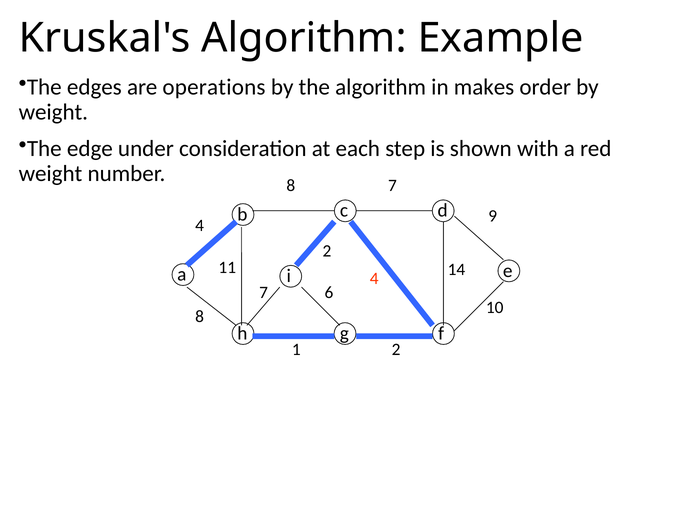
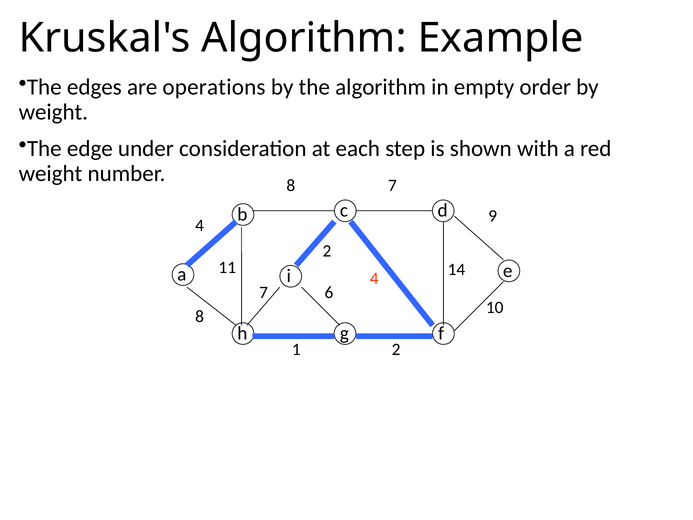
makes: makes -> empty
